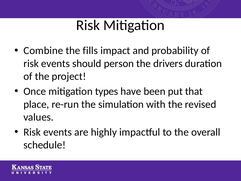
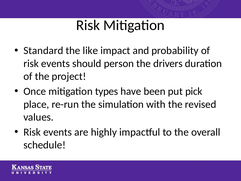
Combine: Combine -> Standard
fills: fills -> like
that: that -> pick
